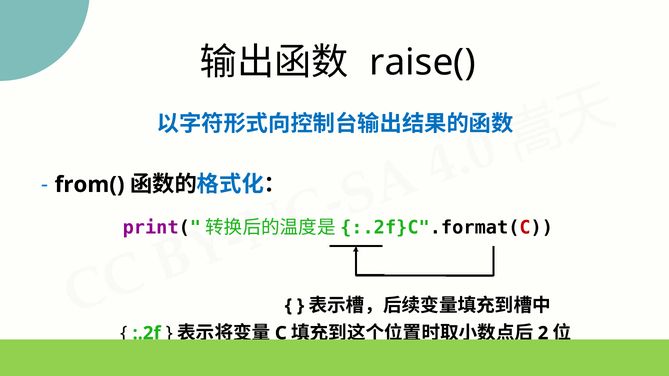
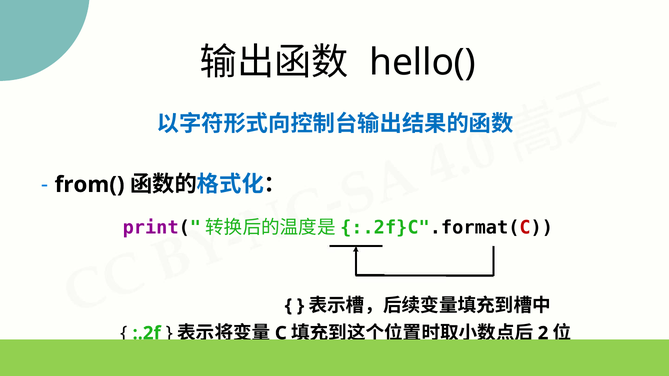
raise(: raise( -> hello(
